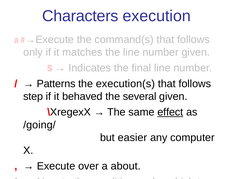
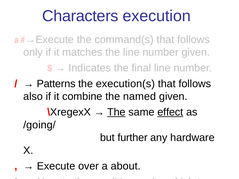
step: step -> also
behaved: behaved -> combine
several: several -> named
The at (116, 112) underline: none -> present
easier: easier -> further
computer: computer -> hardware
